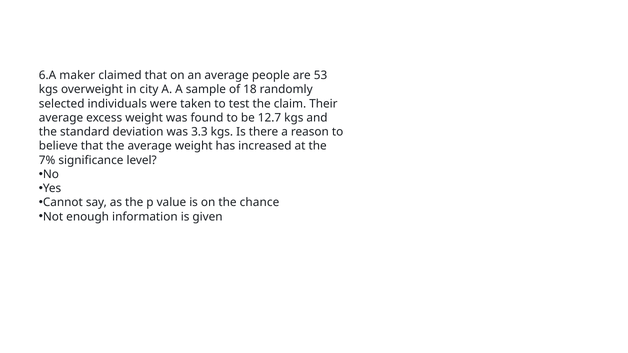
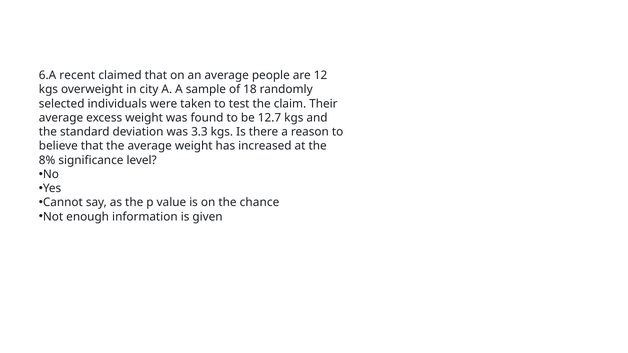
maker: maker -> recent
53: 53 -> 12
7%: 7% -> 8%
